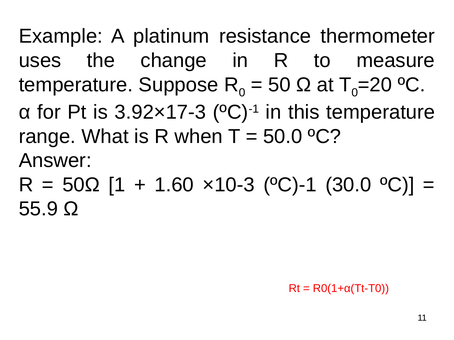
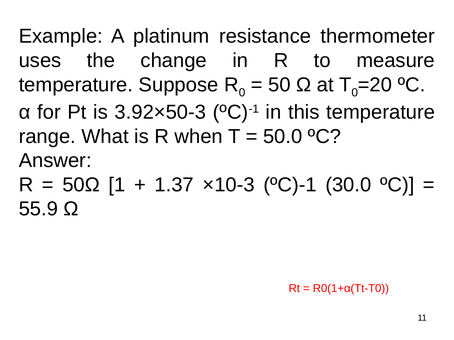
3.92×17-3: 3.92×17-3 -> 3.92×50-3
1.60: 1.60 -> 1.37
